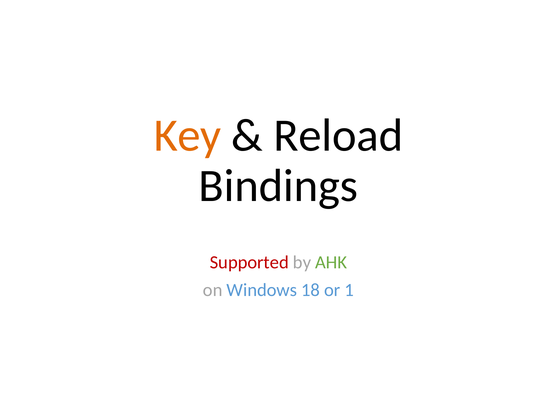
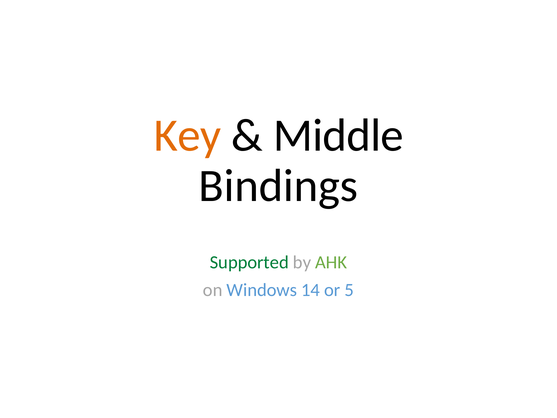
Reload: Reload -> Middle
Supported colour: red -> green
18: 18 -> 14
1: 1 -> 5
